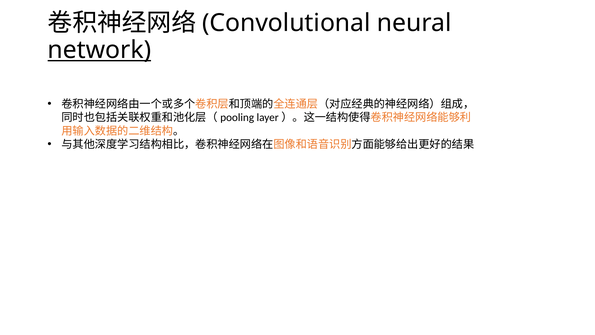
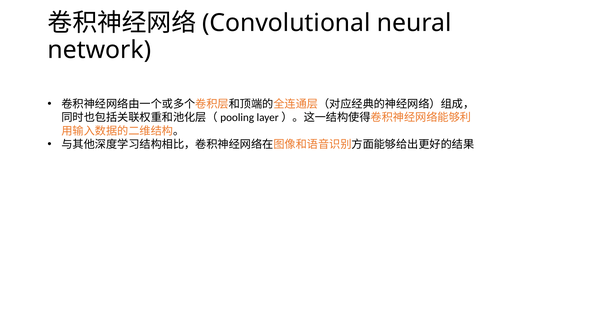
network underline: present -> none
